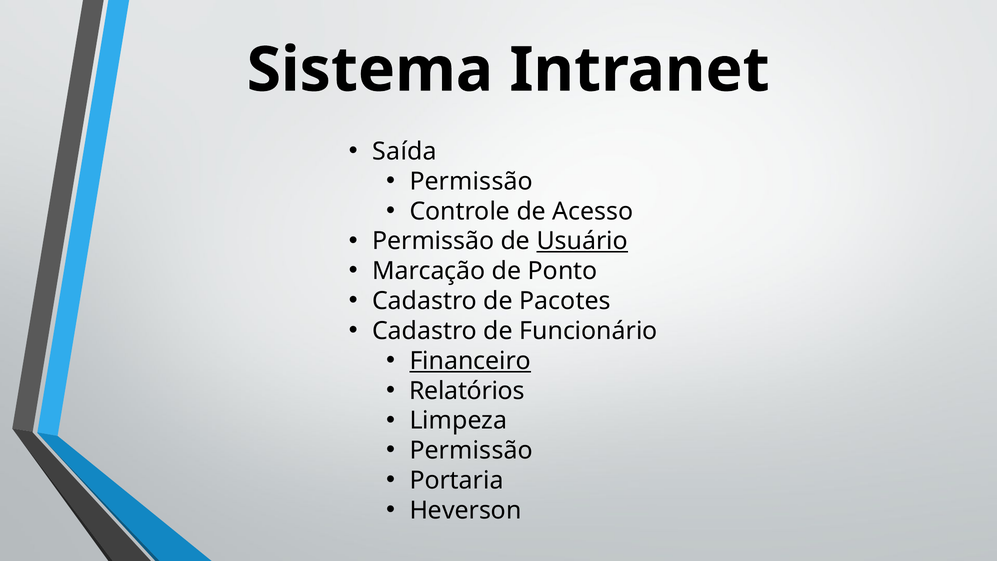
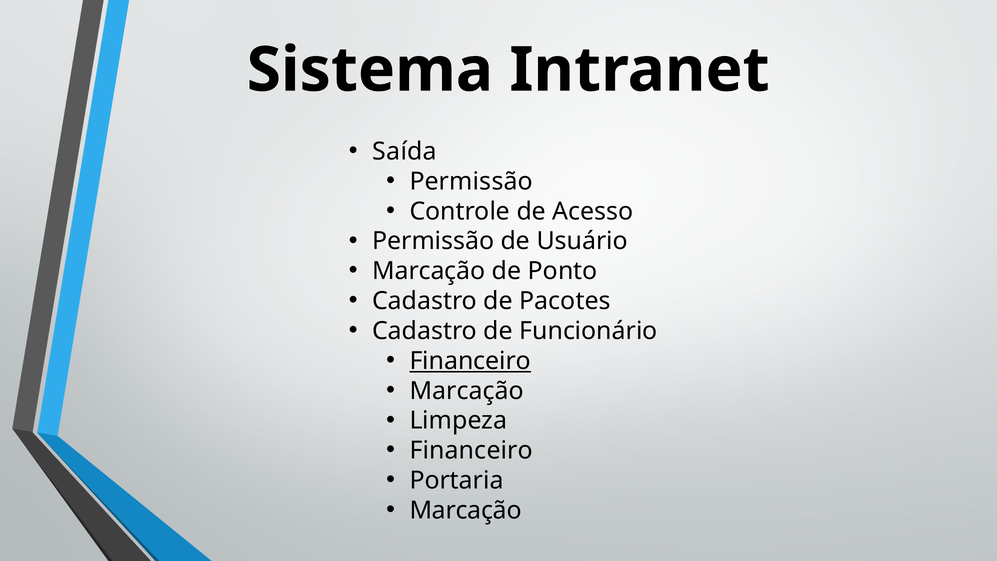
Usuário underline: present -> none
Relatórios at (467, 391): Relatórios -> Marcação
Permissão at (471, 450): Permissão -> Financeiro
Heverson at (465, 510): Heverson -> Marcação
